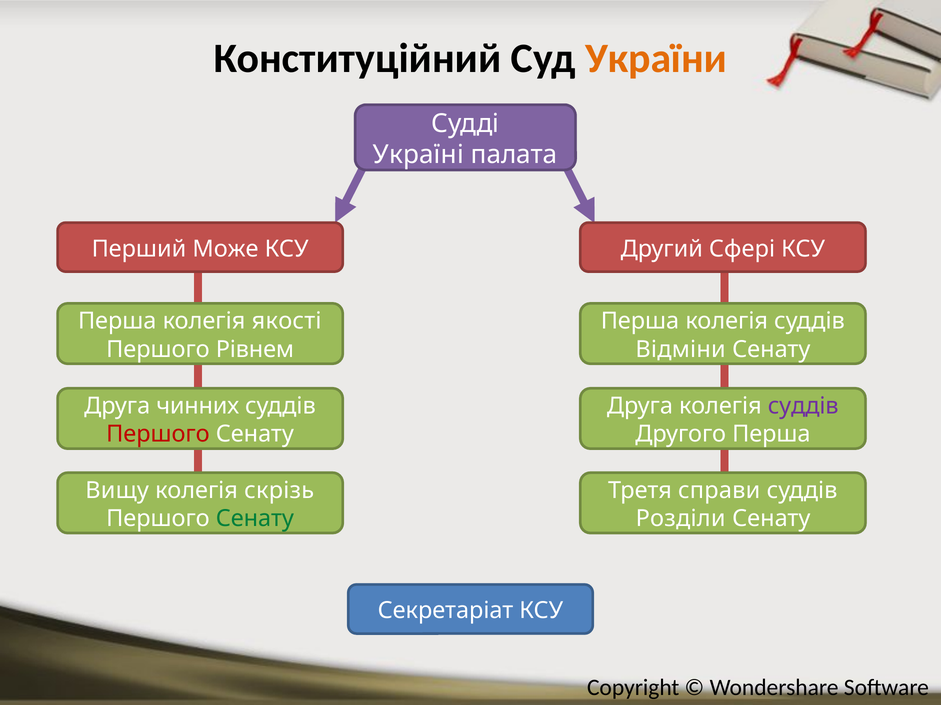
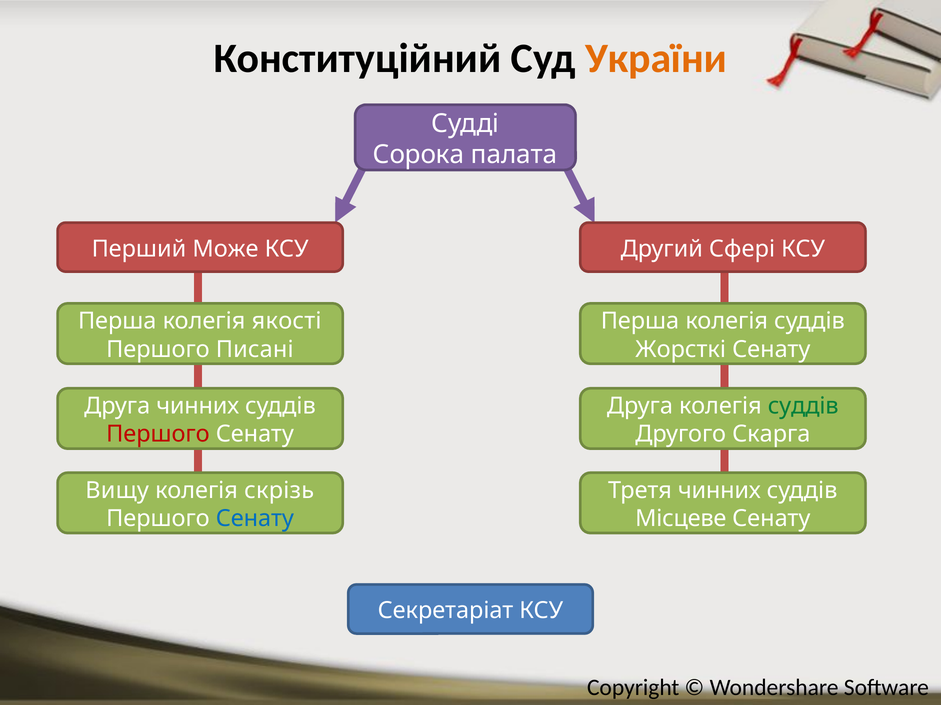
Україні: Україні -> Сорока
Рівнем: Рівнем -> Писані
Відміни: Відміни -> Жорсткі
суддів at (803, 406) colour: purple -> green
Другого Перша: Перша -> Скарга
Третя справи: справи -> чинних
Сенату at (255, 519) colour: green -> blue
Розділи: Розділи -> Місцеве
